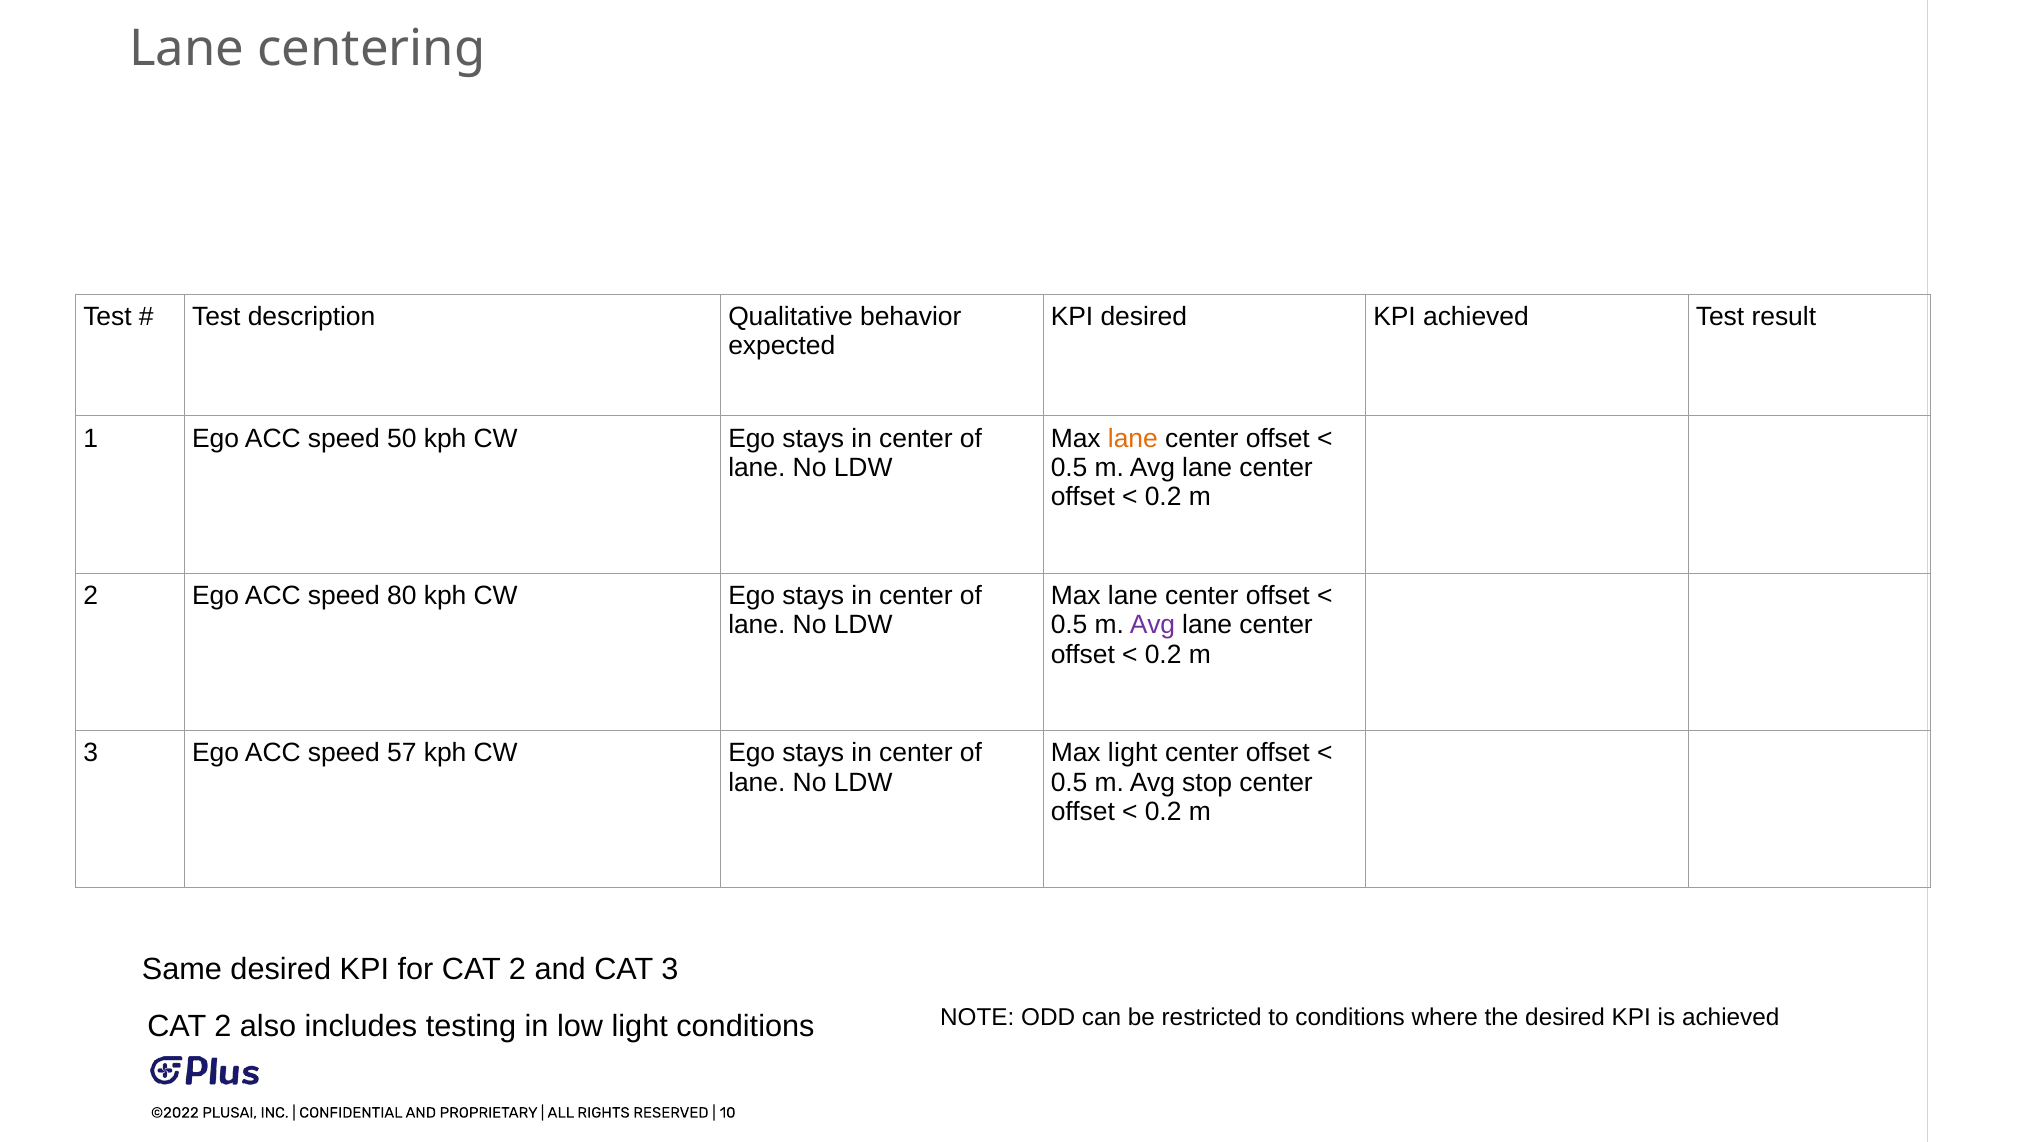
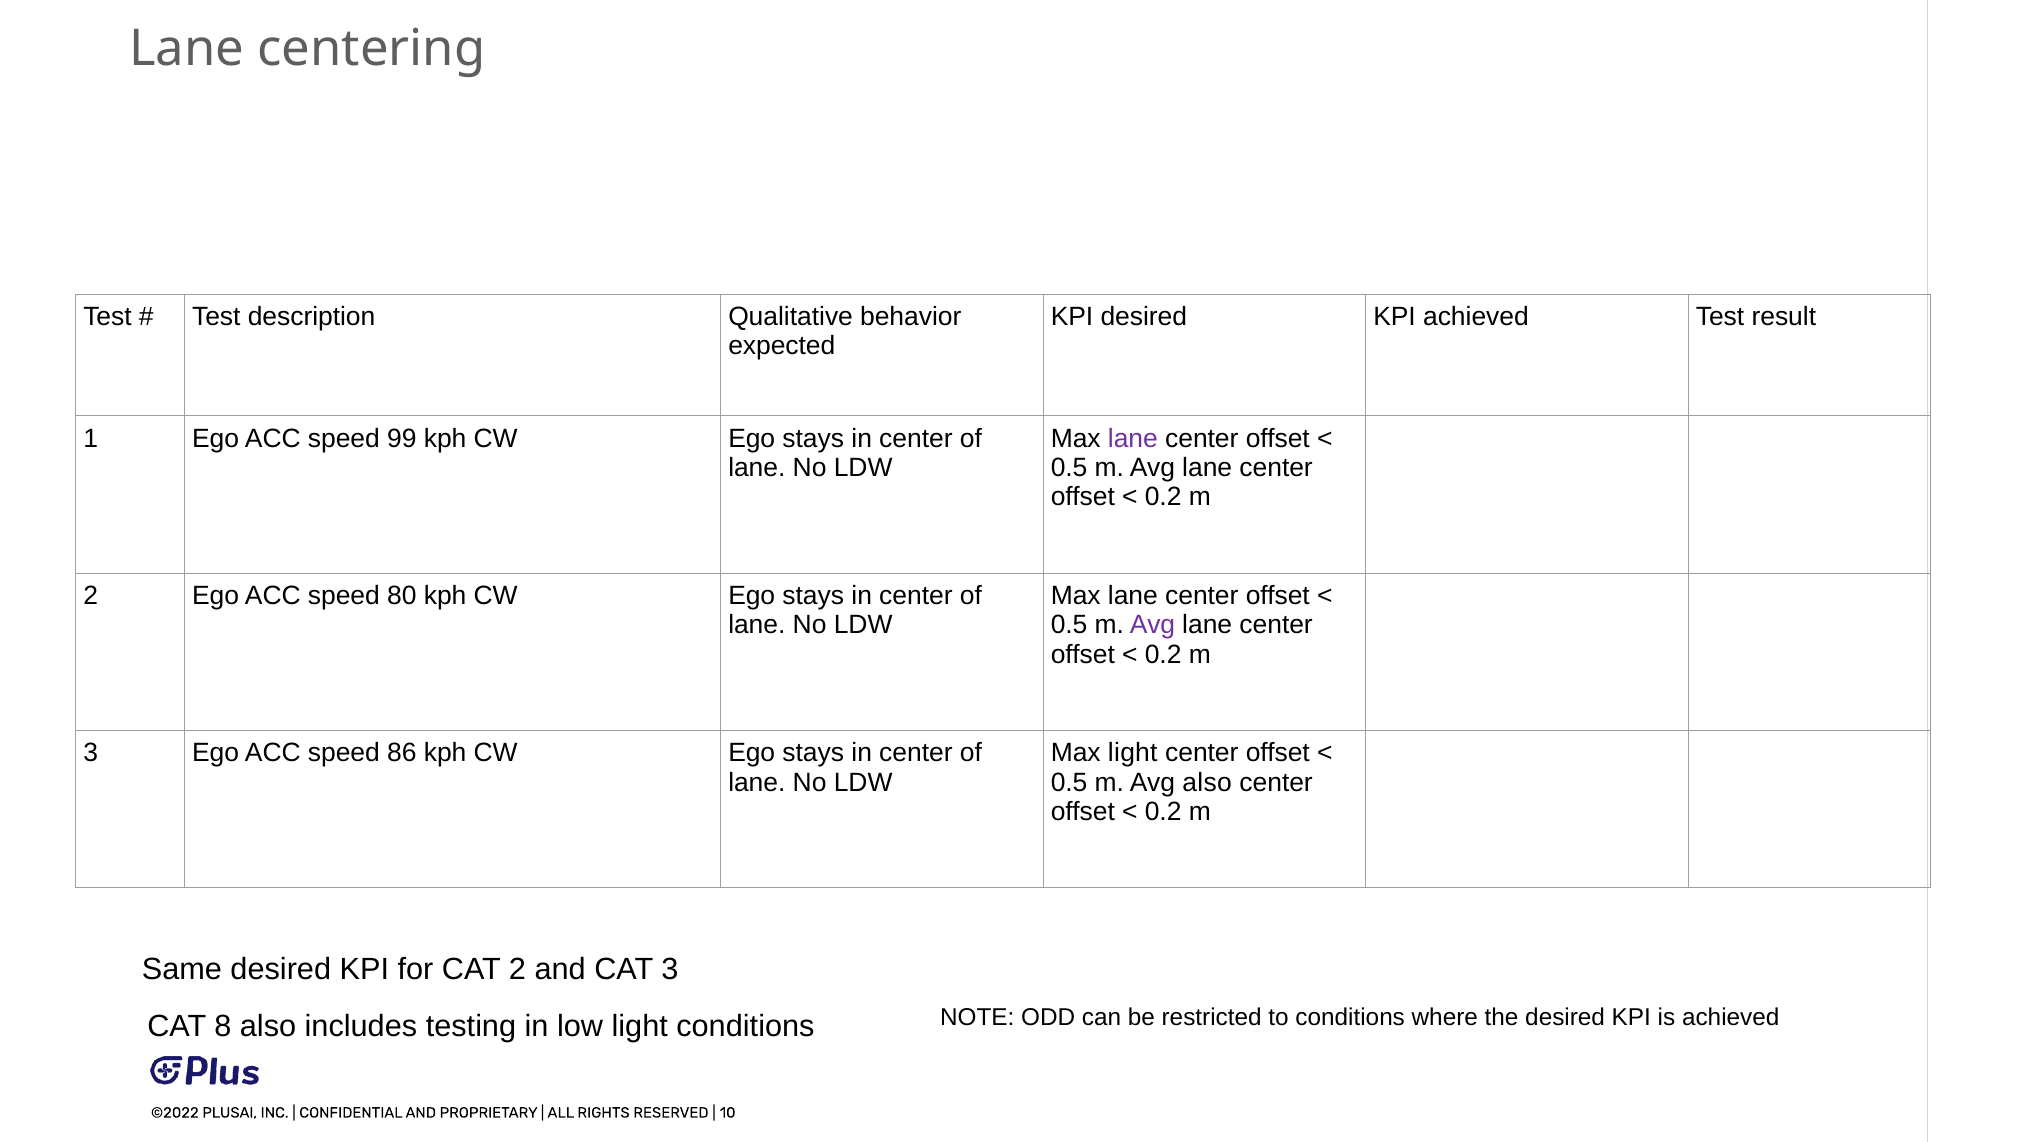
50: 50 -> 99
lane at (1133, 439) colour: orange -> purple
57: 57 -> 86
Avg stop: stop -> also
2 at (223, 1027): 2 -> 8
